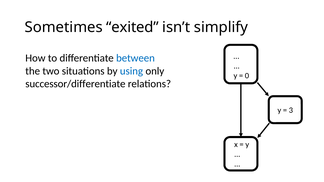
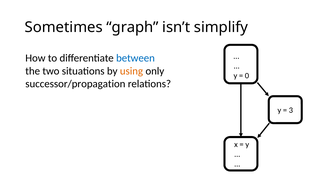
exited: exited -> graph
using colour: blue -> orange
successor/differentiate: successor/differentiate -> successor/propagation
